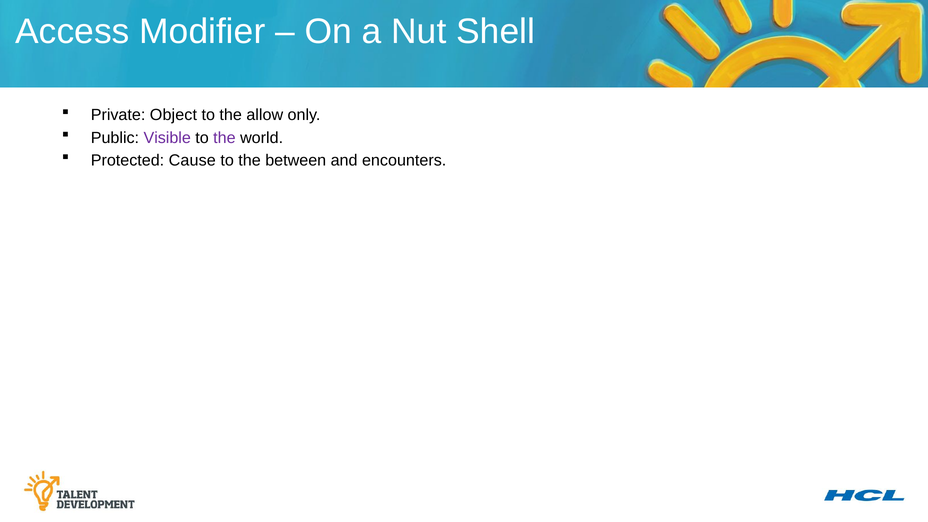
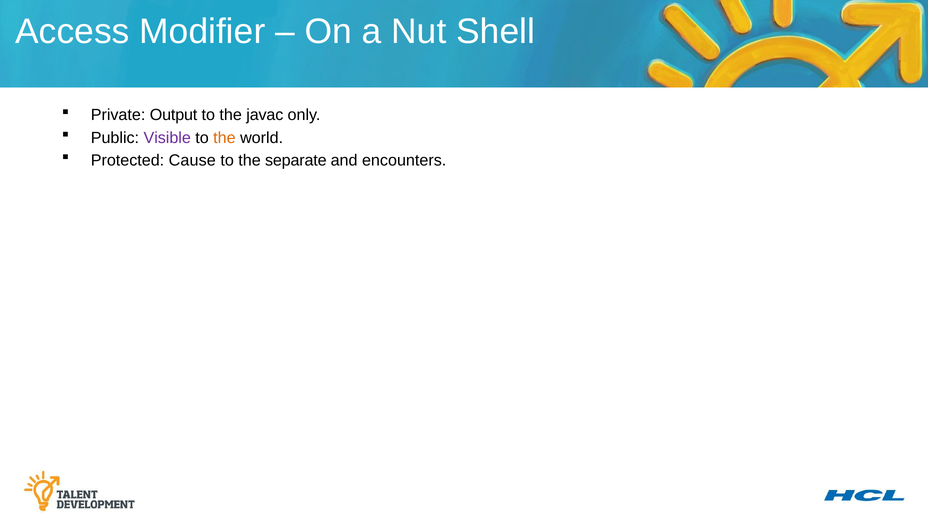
Object: Object -> Output
allow: allow -> javac
the at (224, 138) colour: purple -> orange
between: between -> separate
